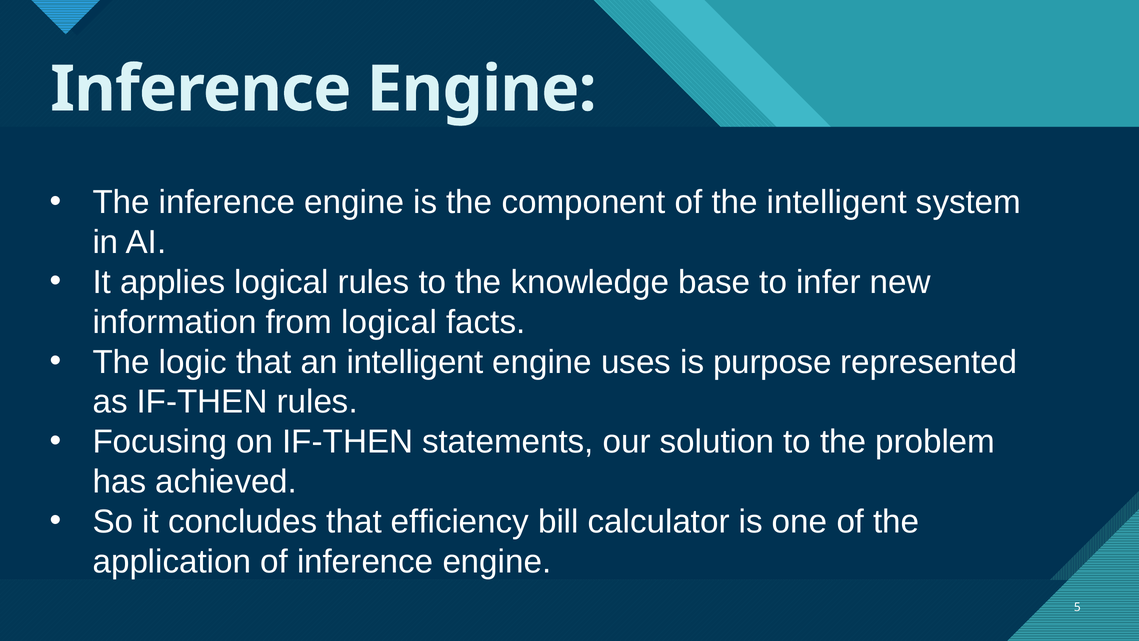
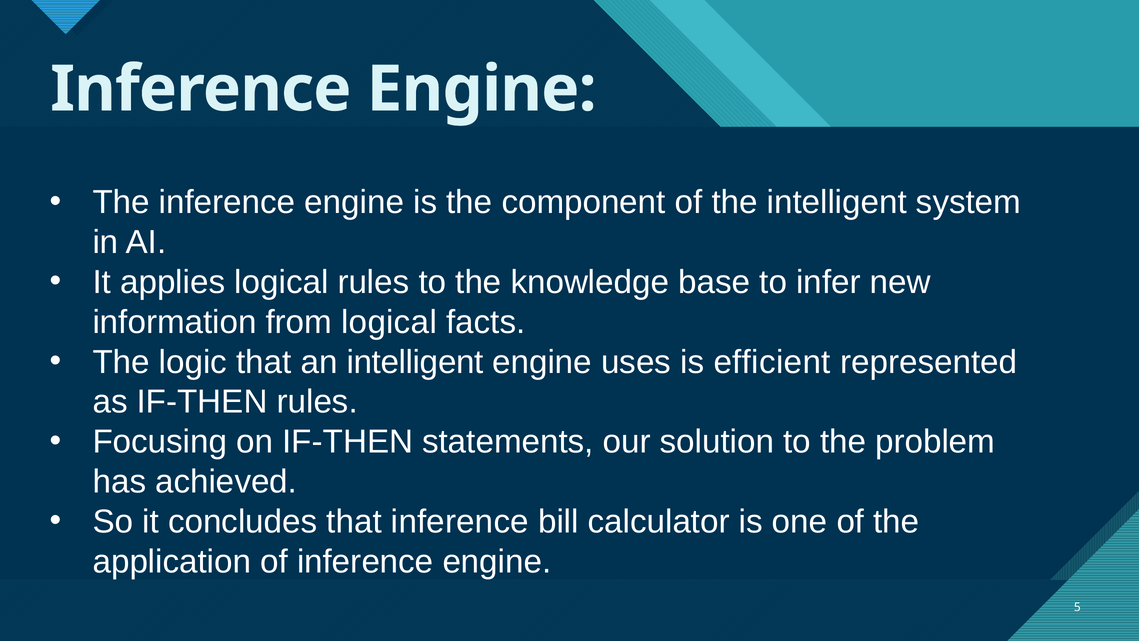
purpose: purpose -> efficient
that efficiency: efficiency -> inference
